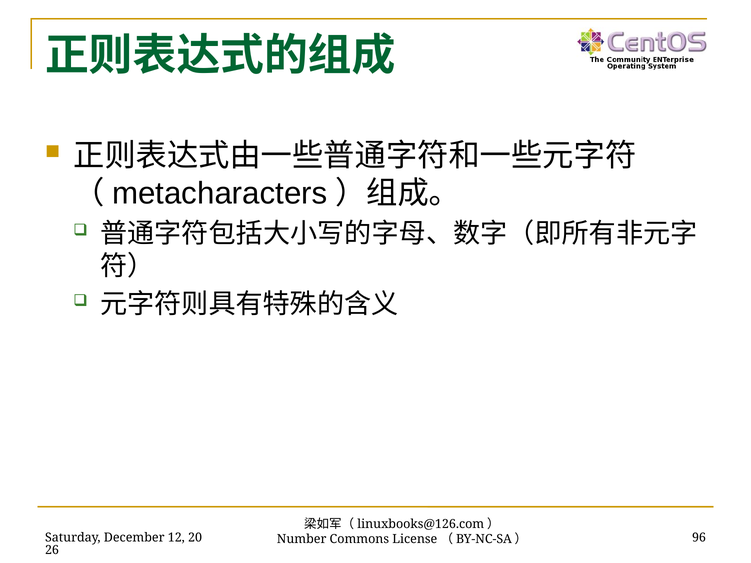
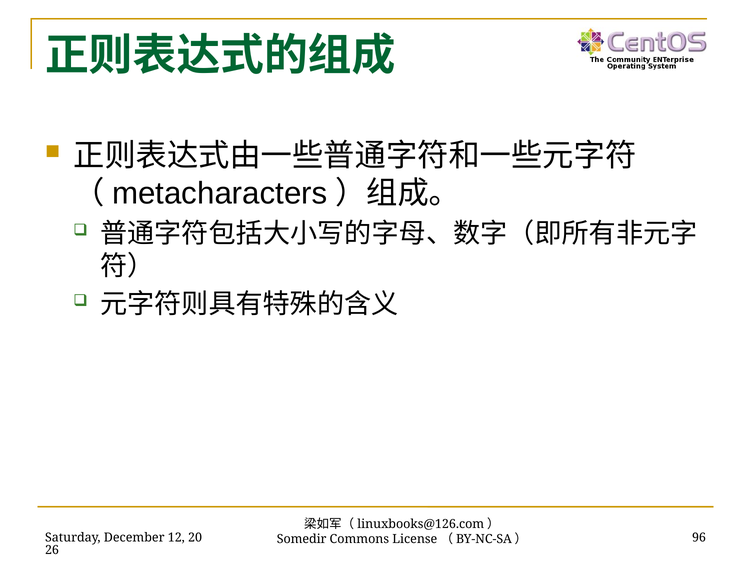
Number: Number -> Somedir
